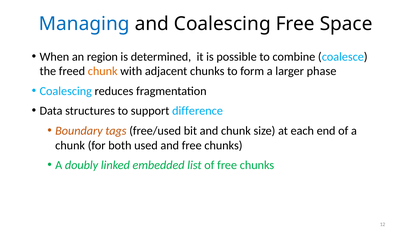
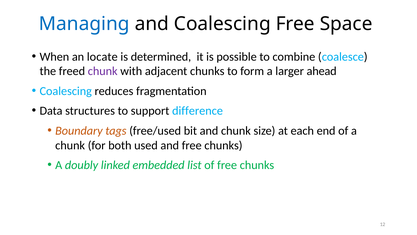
region: region -> locate
chunk at (103, 71) colour: orange -> purple
phase: phase -> ahead
